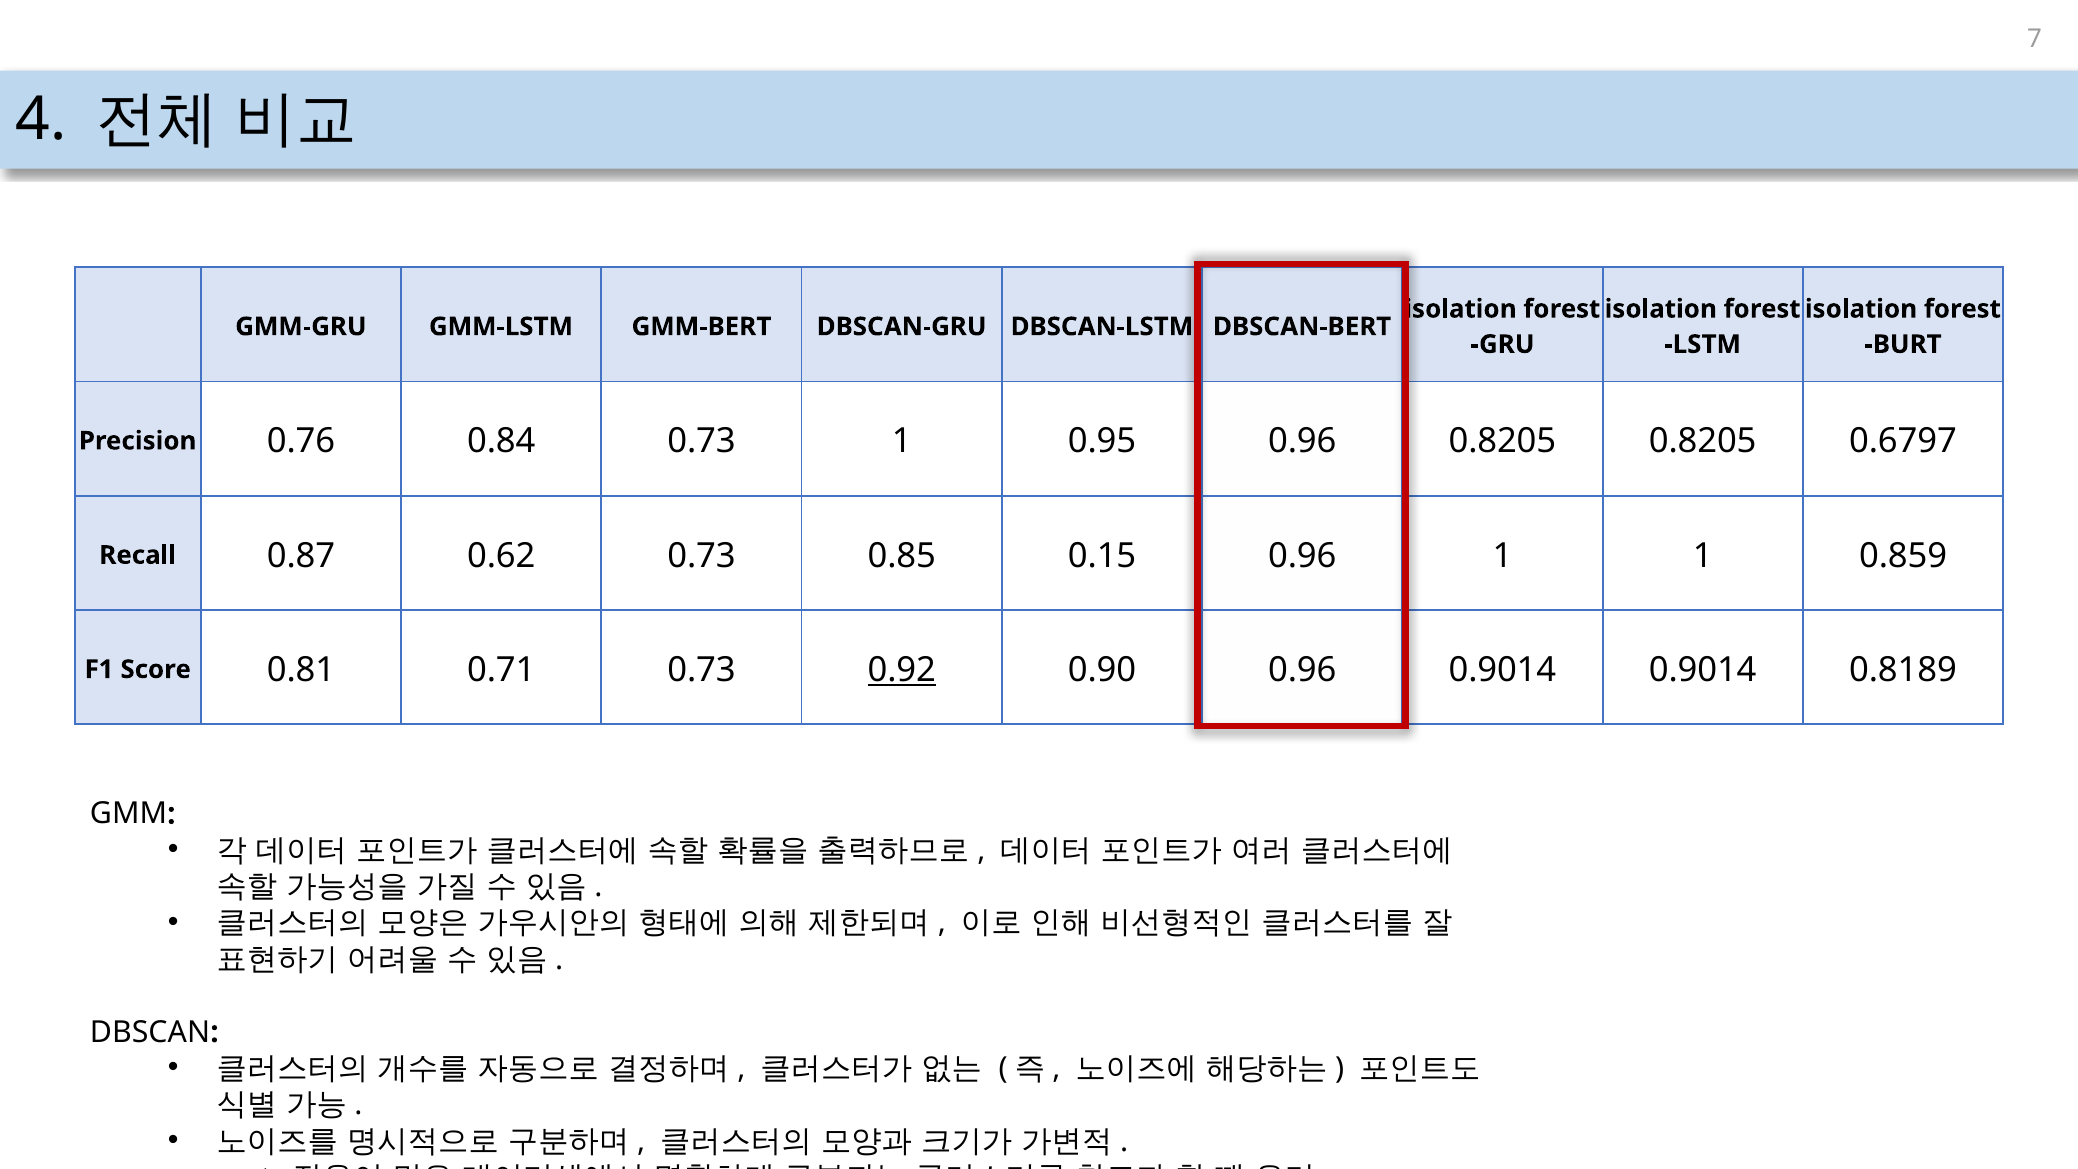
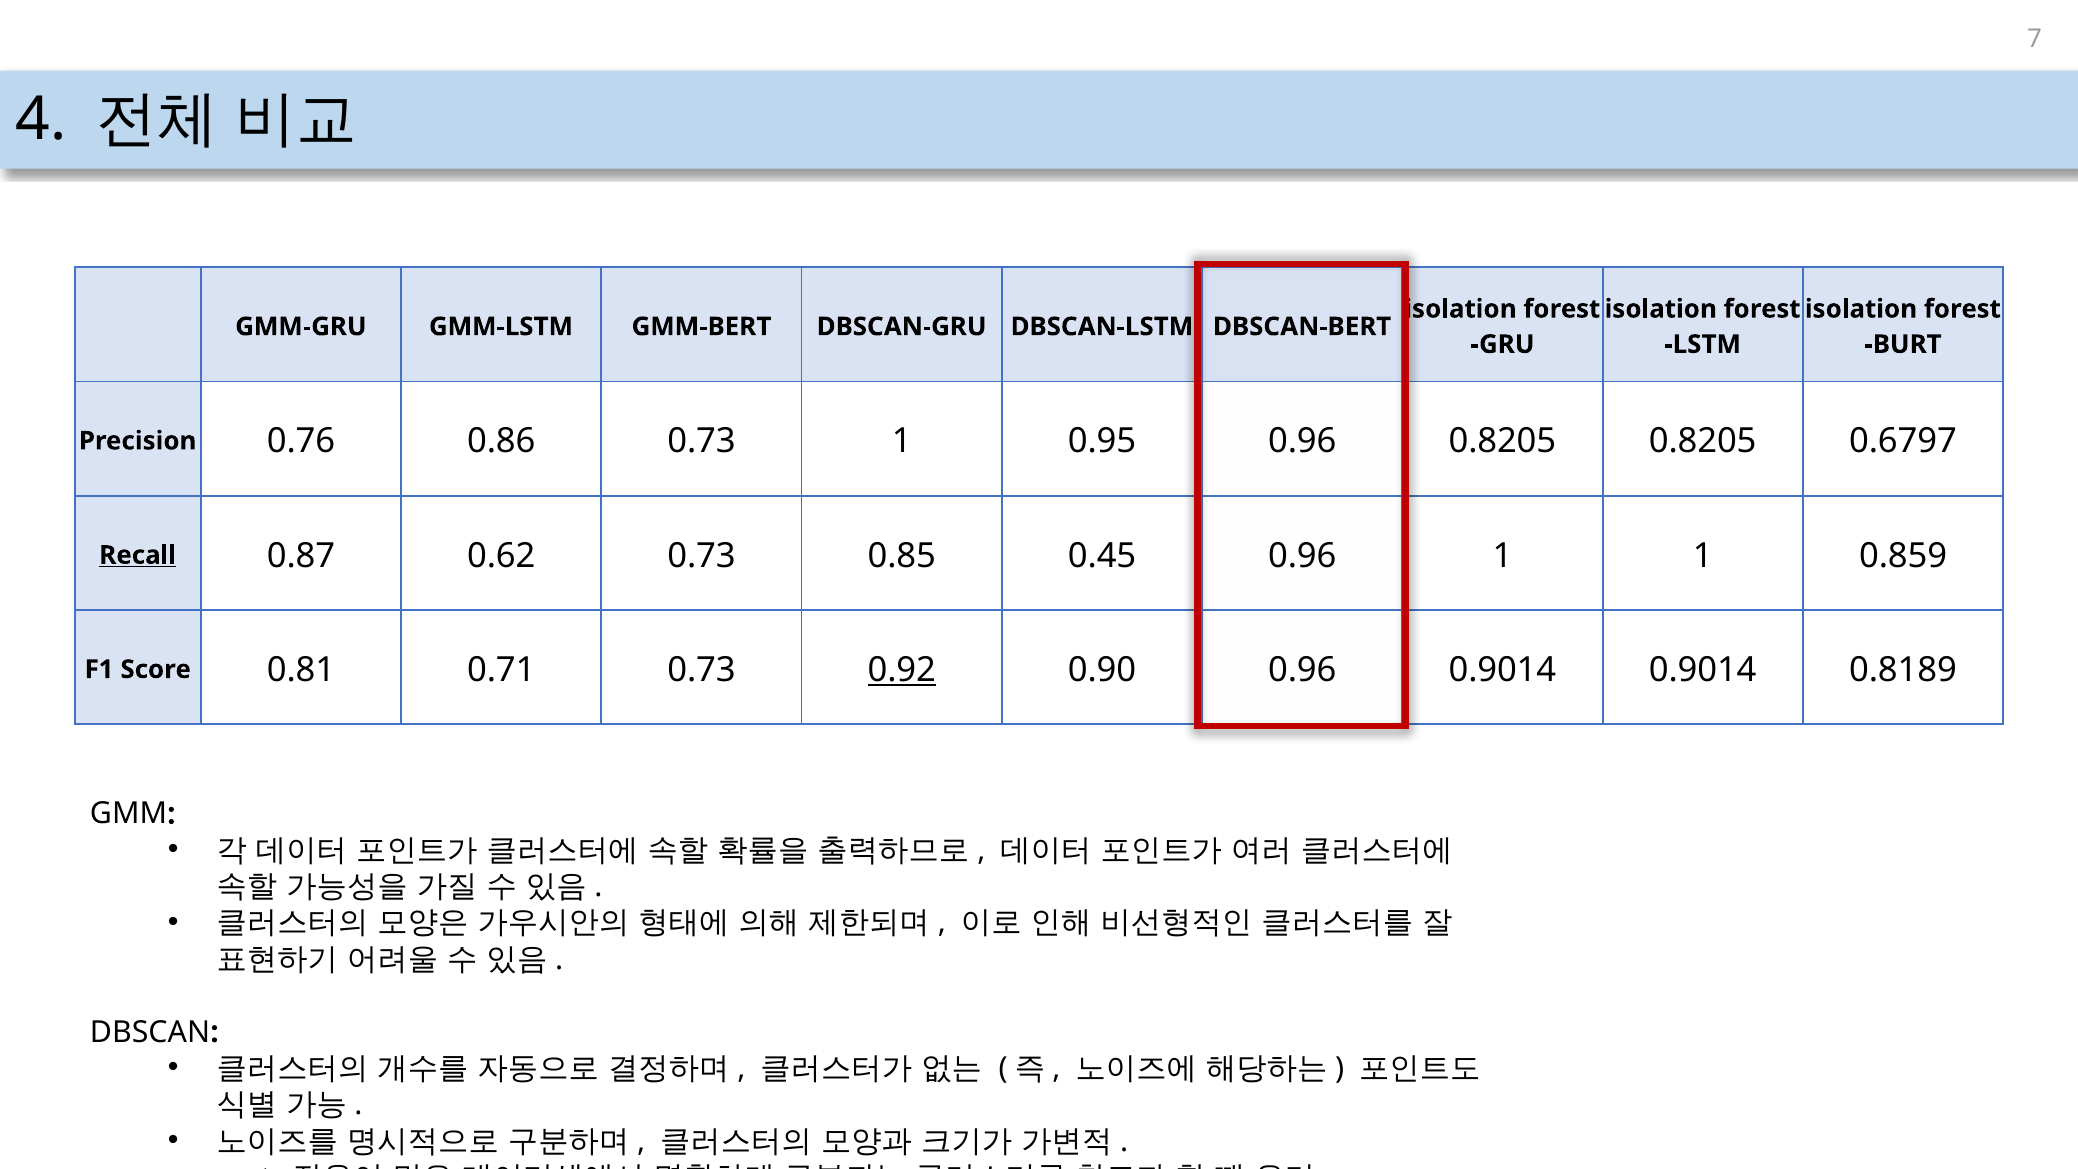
0.84: 0.84 -> 0.86
Recall underline: none -> present
0.15: 0.15 -> 0.45
